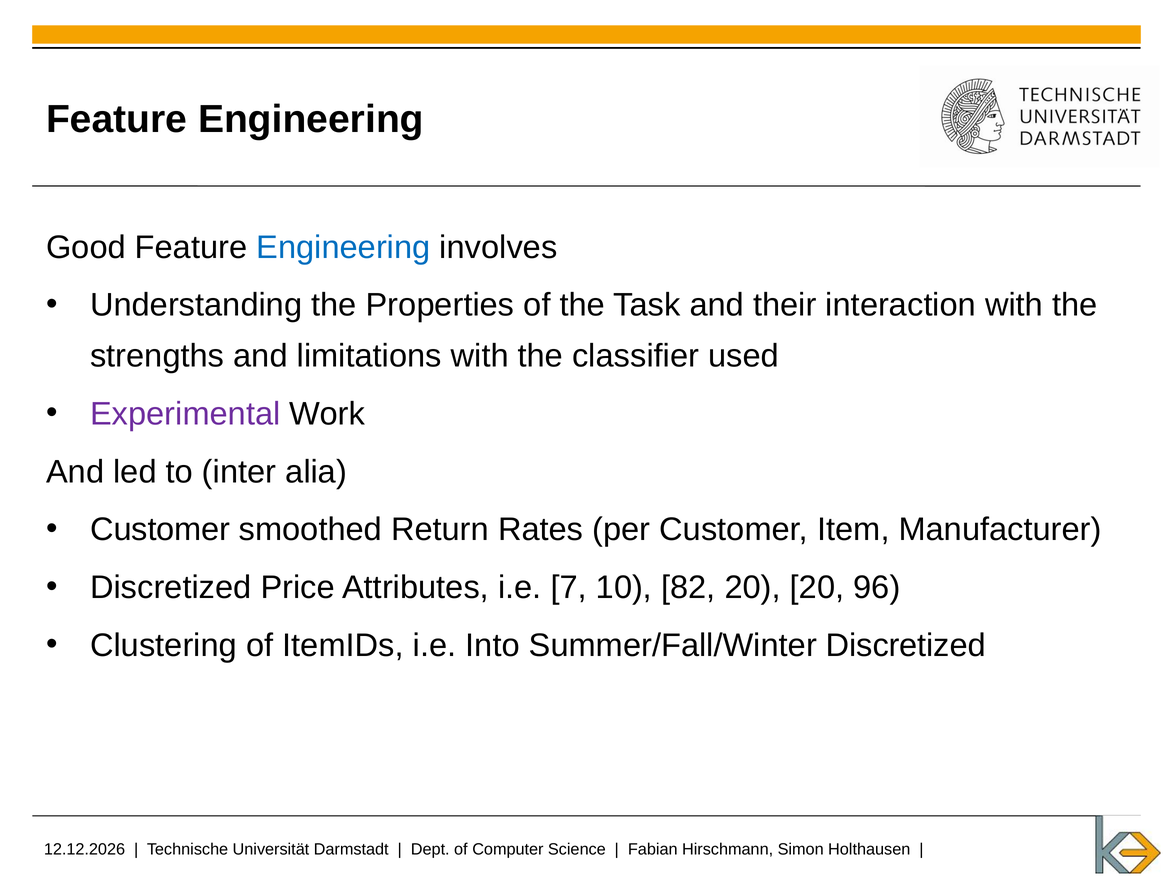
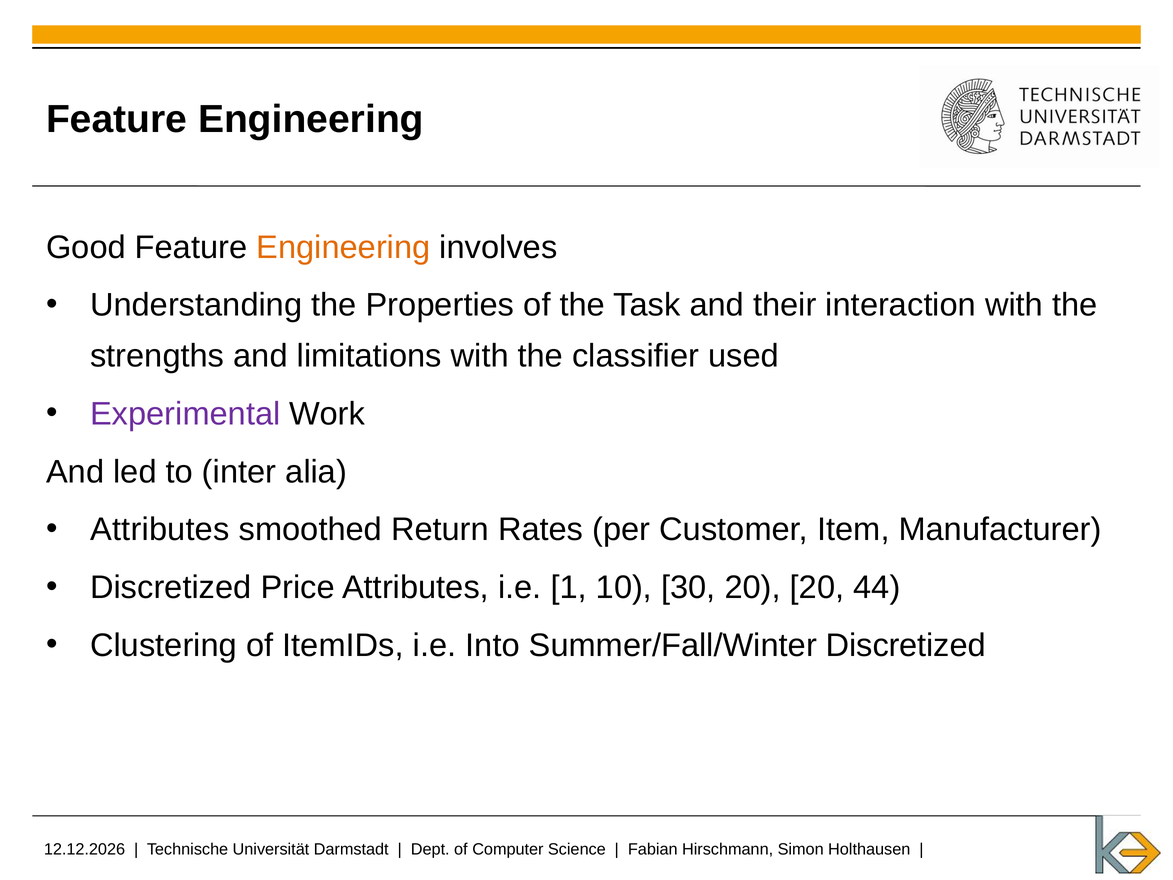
Engineering at (343, 247) colour: blue -> orange
Customer at (160, 530): Customer -> Attributes
7: 7 -> 1
82: 82 -> 30
96: 96 -> 44
